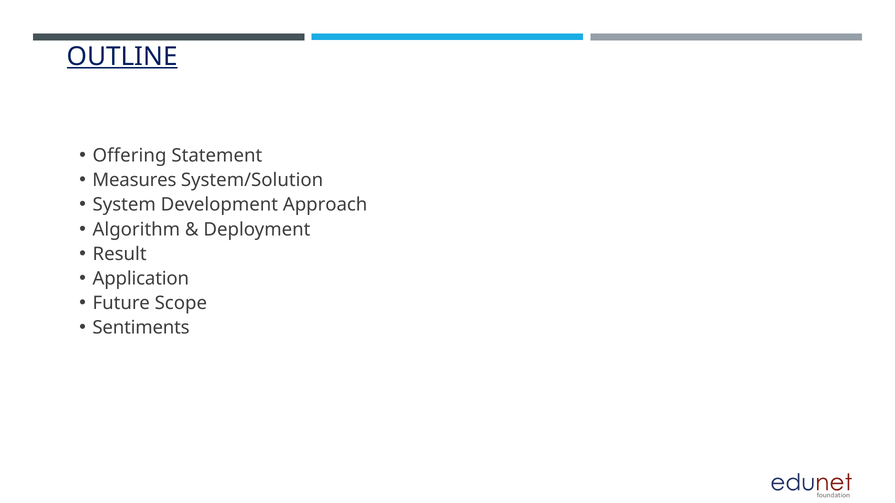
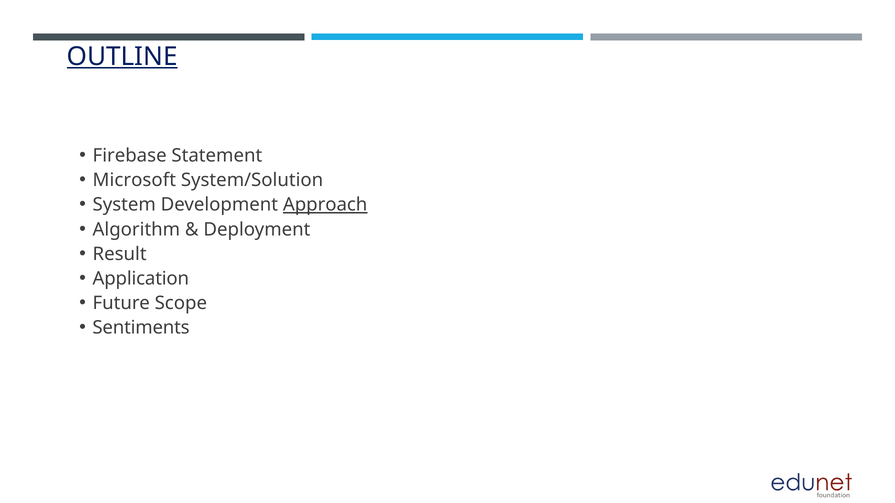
Offering: Offering -> Firebase
Measures: Measures -> Microsoft
Approach underline: none -> present
